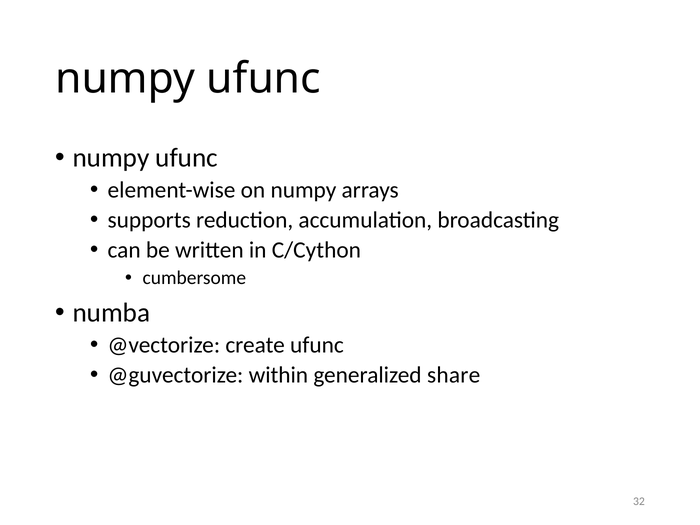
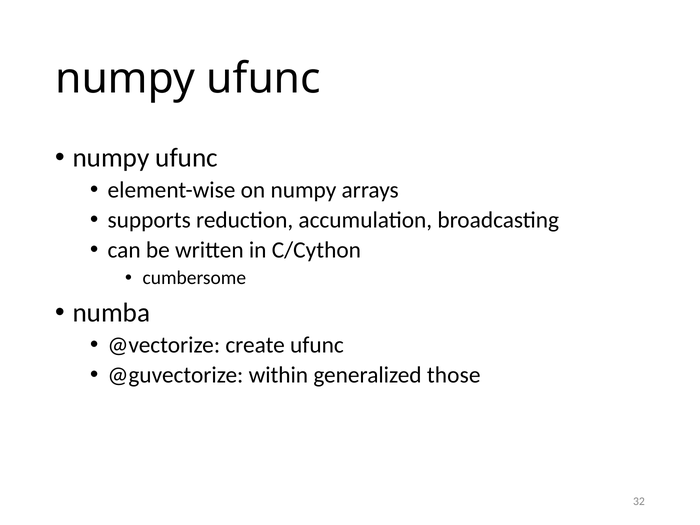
share: share -> those
